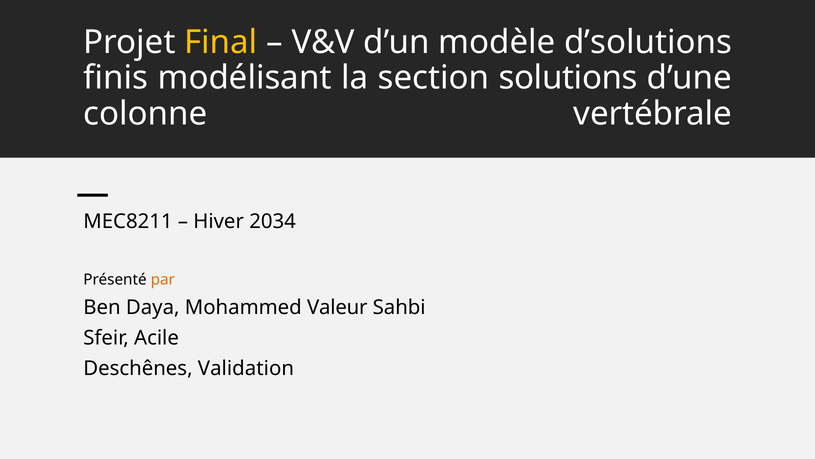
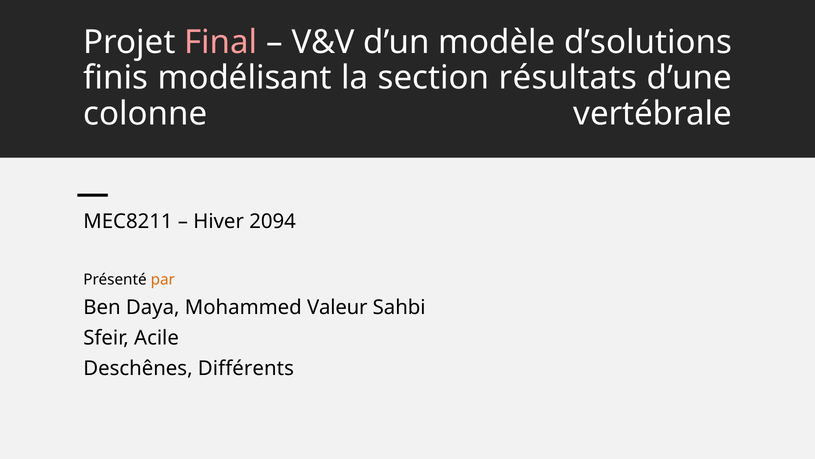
Final colour: yellow -> pink
solutions: solutions -> résultats
2034: 2034 -> 2094
Validation: Validation -> Différents
